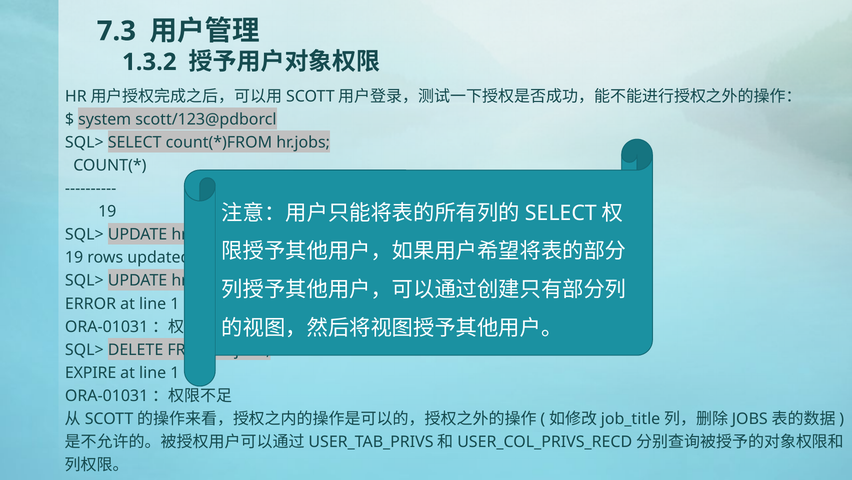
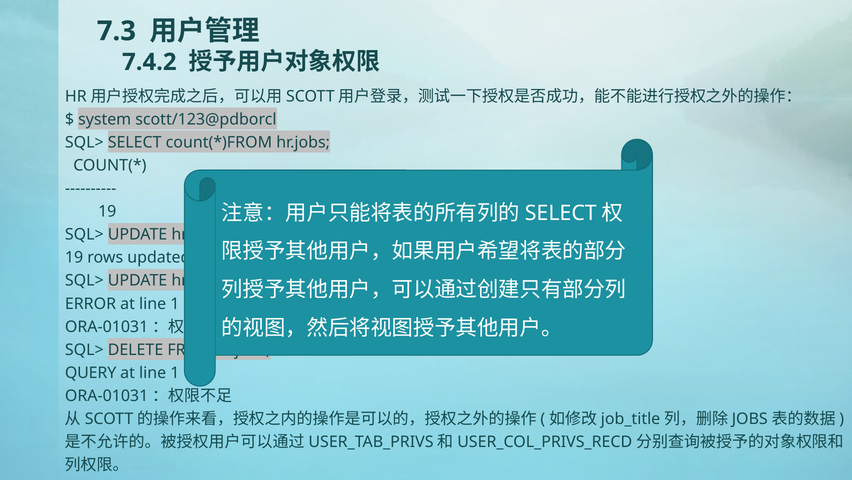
1.3.2: 1.3.2 -> 7.4.2
EXPIRE: EXPIRE -> QUERY
